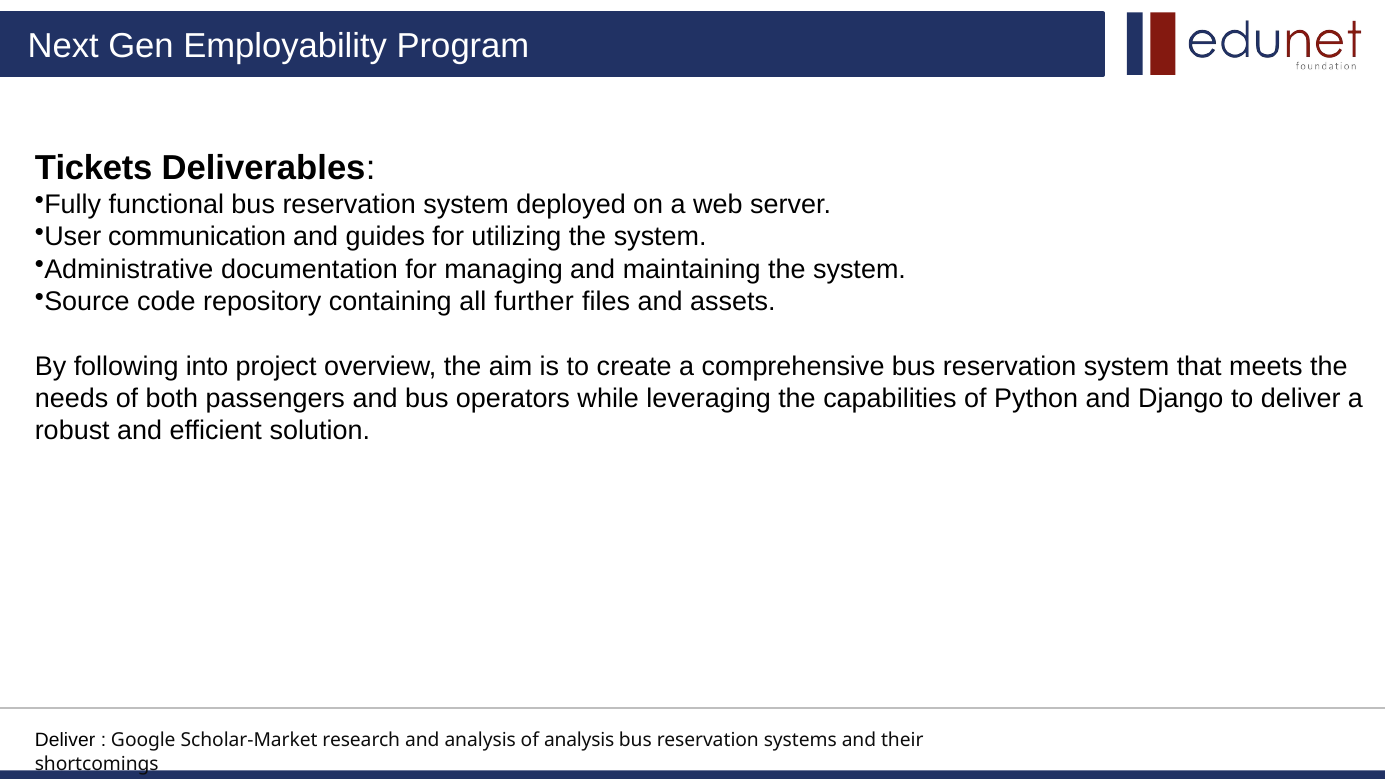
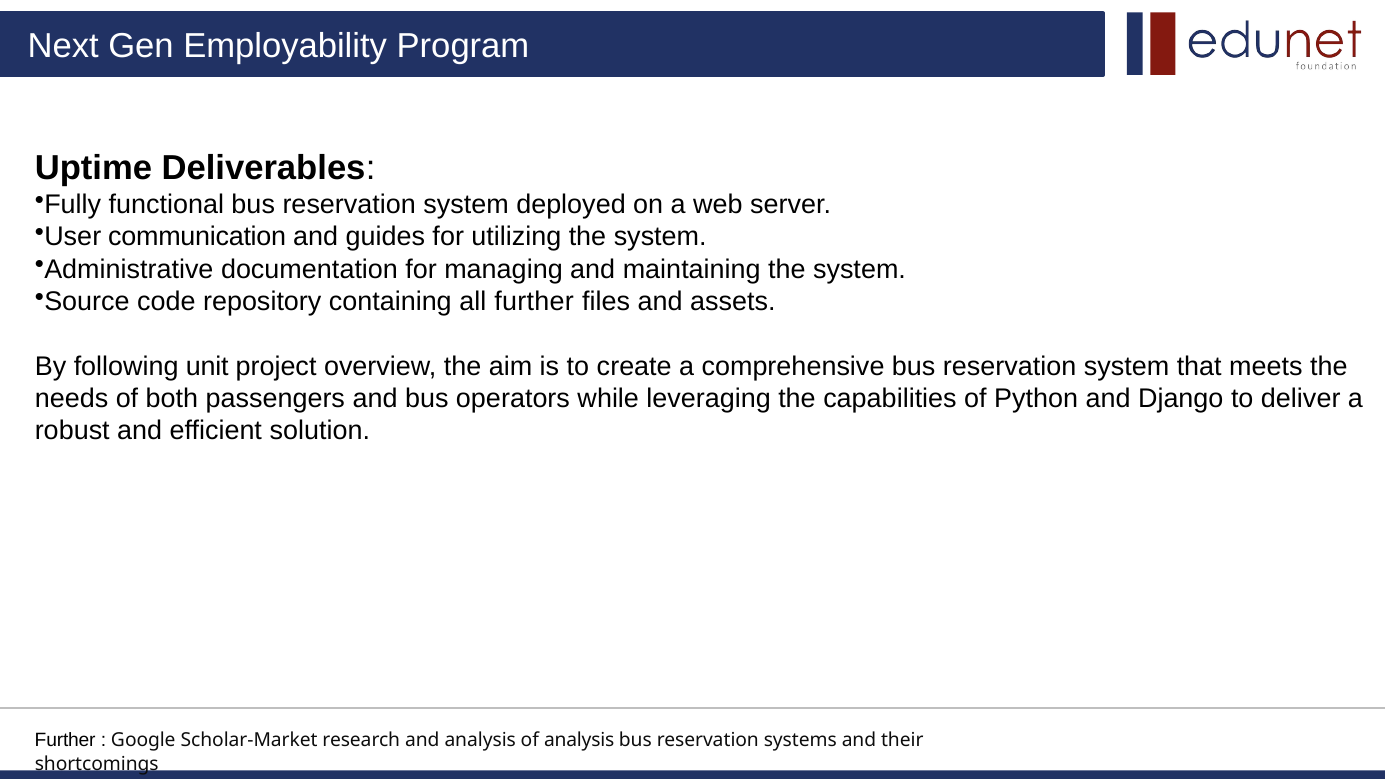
Tickets: Tickets -> Uptime
into: into -> unit
Deliver at (65, 741): Deliver -> Further
